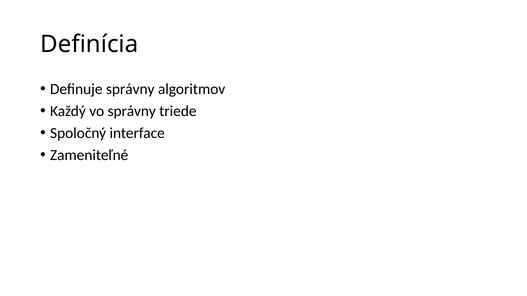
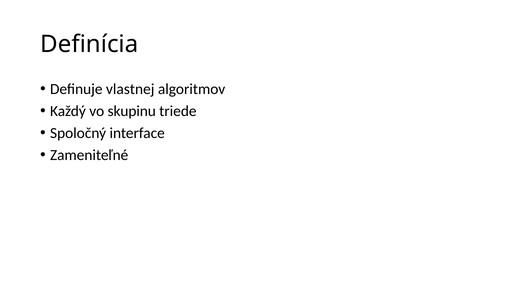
Definuje správny: správny -> vlastnej
vo správny: správny -> skupinu
